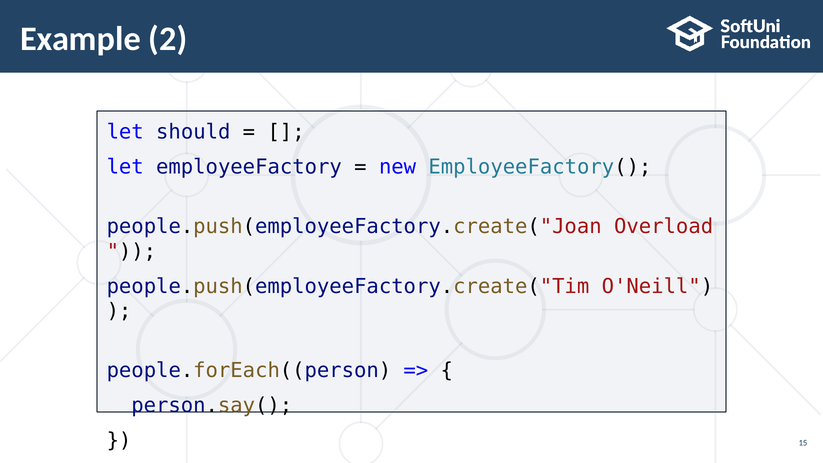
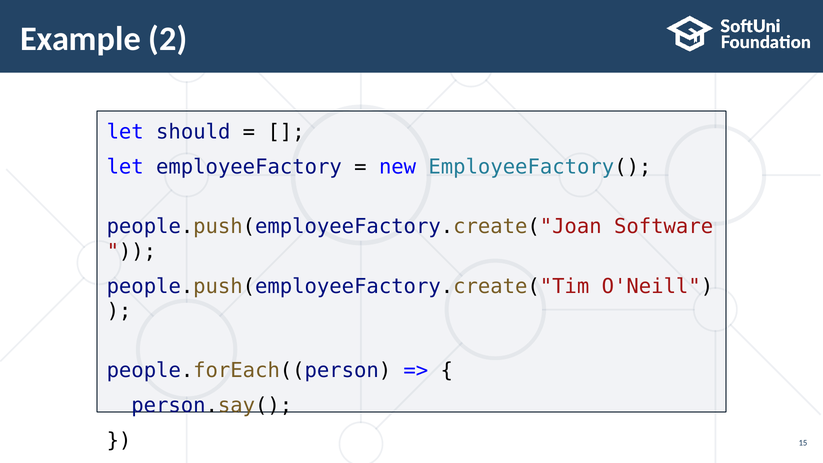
Overload: Overload -> Software
